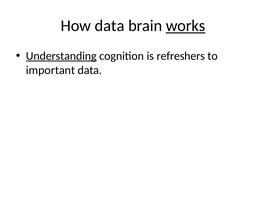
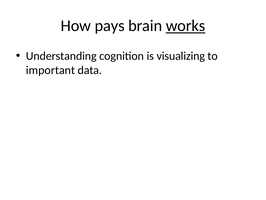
How data: data -> pays
Understanding underline: present -> none
refreshers: refreshers -> visualizing
